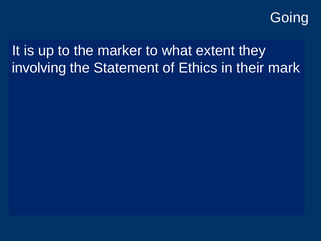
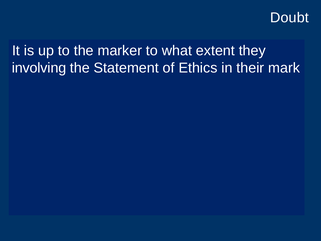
Going: Going -> Doubt
